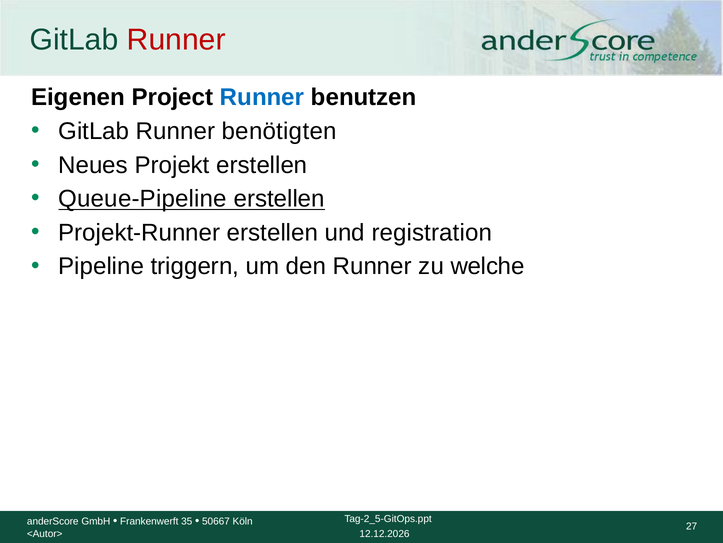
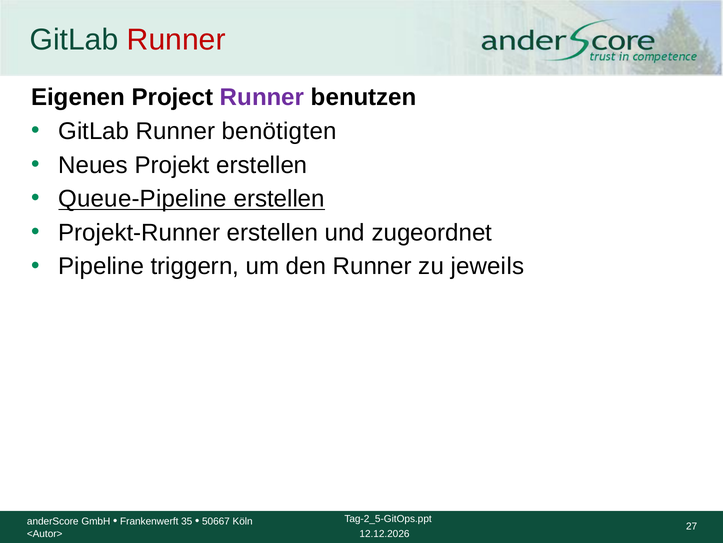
Runner at (262, 97) colour: blue -> purple
registration: registration -> zugeordnet
welche: welche -> jeweils
